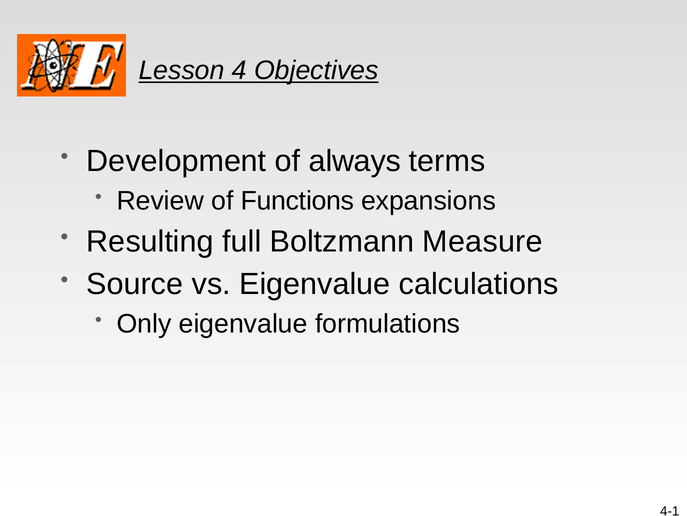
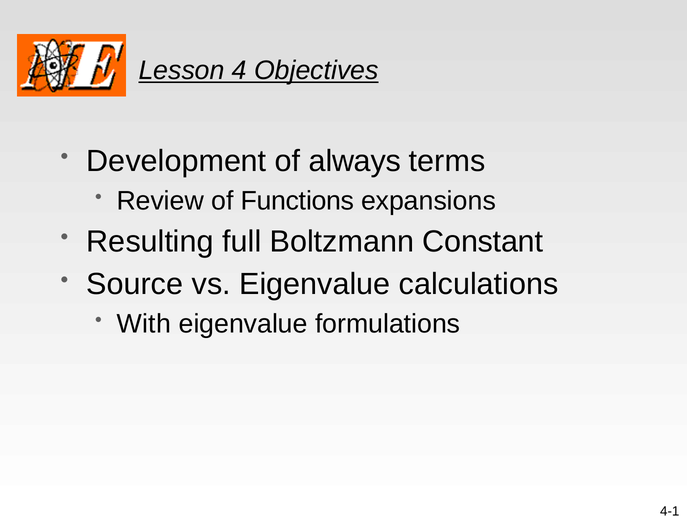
Measure: Measure -> Constant
Only: Only -> With
